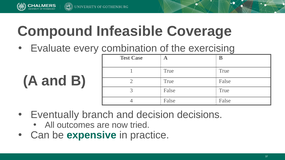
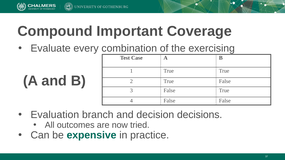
Infeasible: Infeasible -> Important
Eventually: Eventually -> Evaluation
